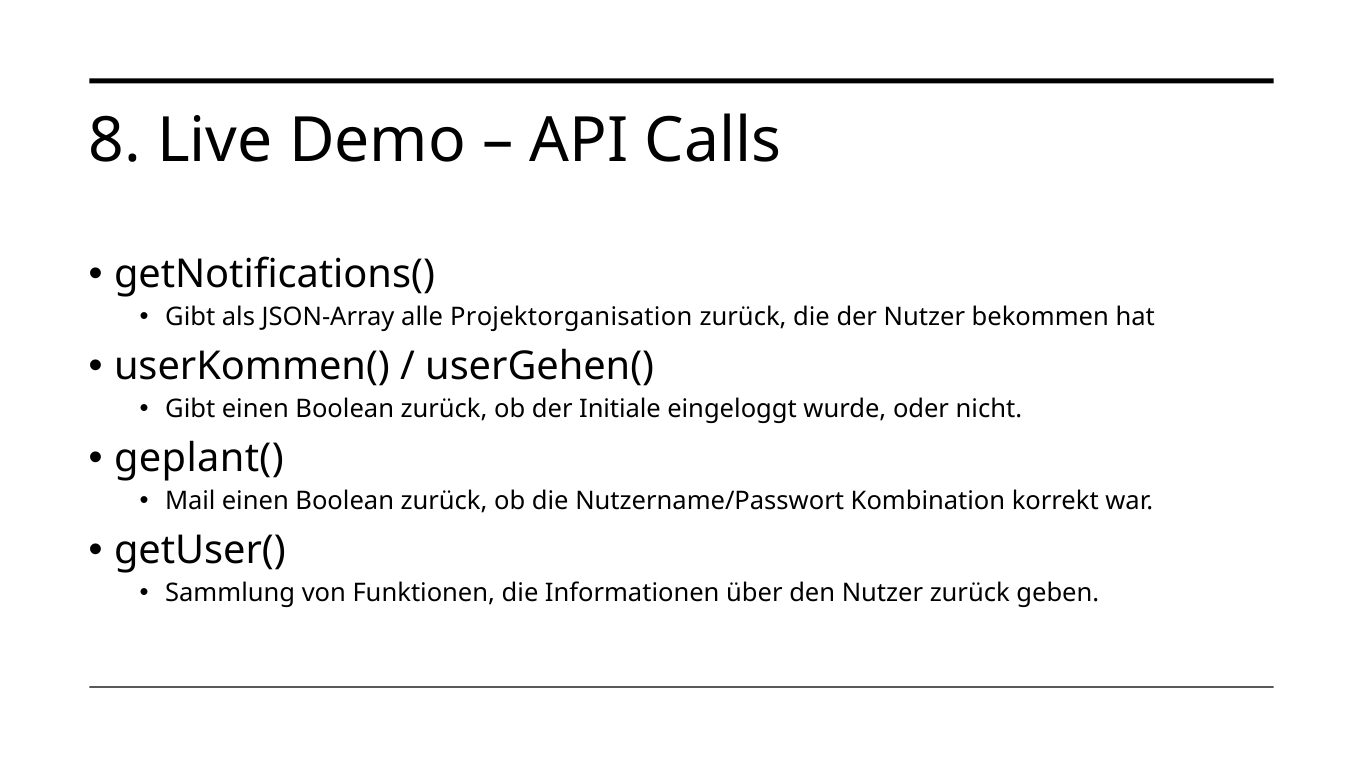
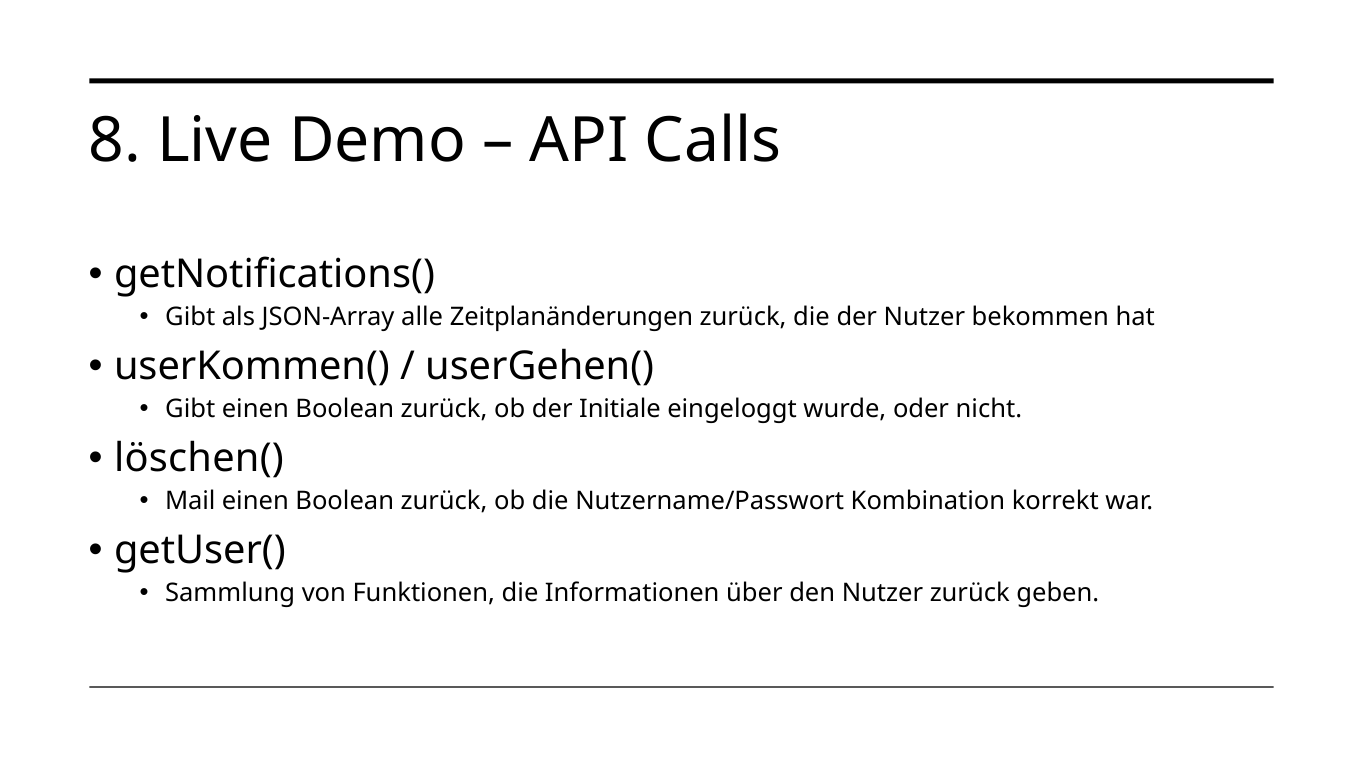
Projektorganisation: Projektorganisation -> Zeitplanänderungen
geplant(: geplant( -> löschen(
